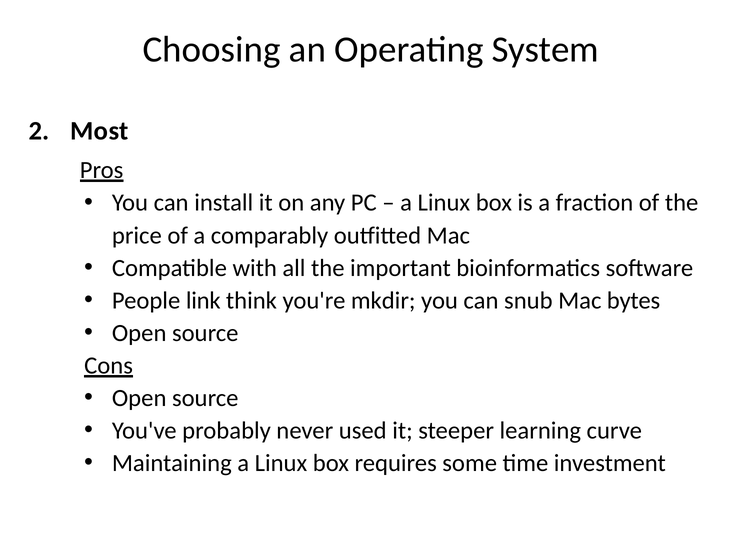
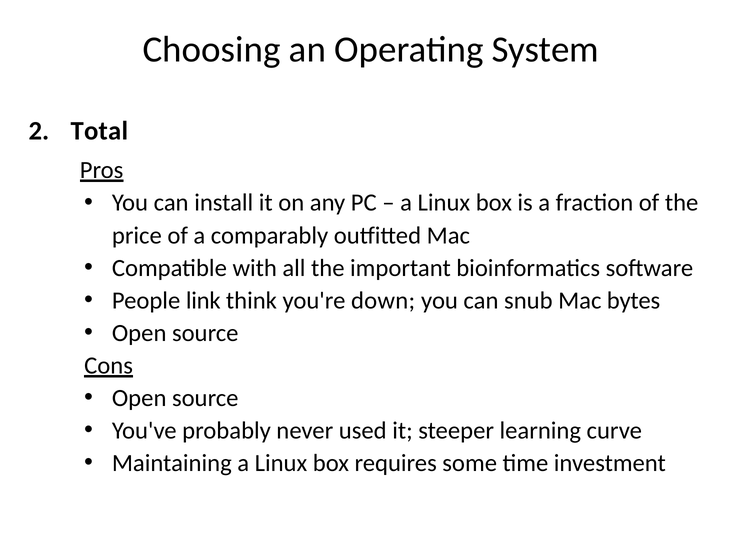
Most: Most -> Total
mkdir: mkdir -> down
